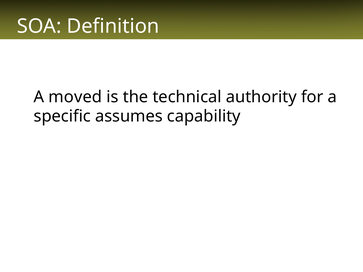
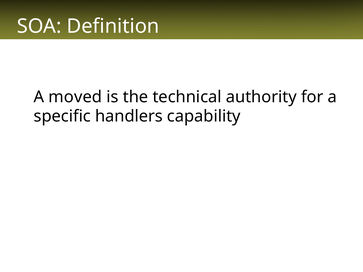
assumes: assumes -> handlers
